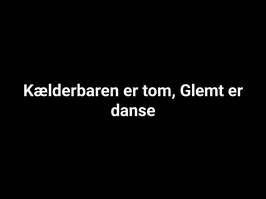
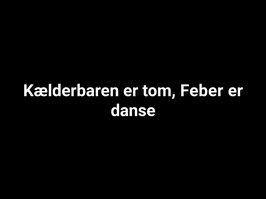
Glemt: Glemt -> Feber
